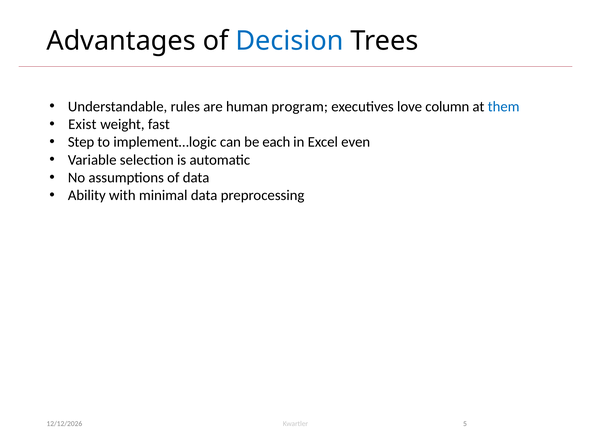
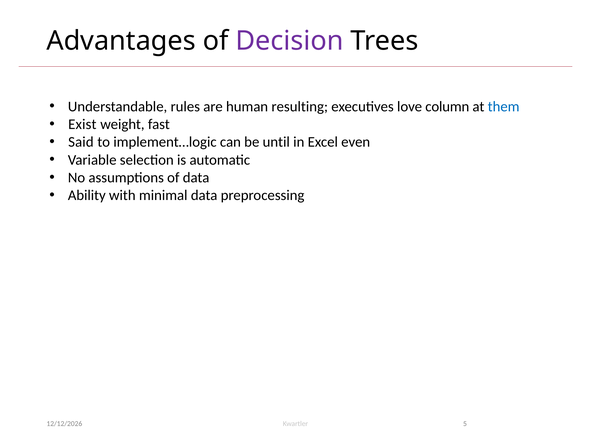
Decision colour: blue -> purple
program: program -> resulting
Step: Step -> Said
each: each -> until
